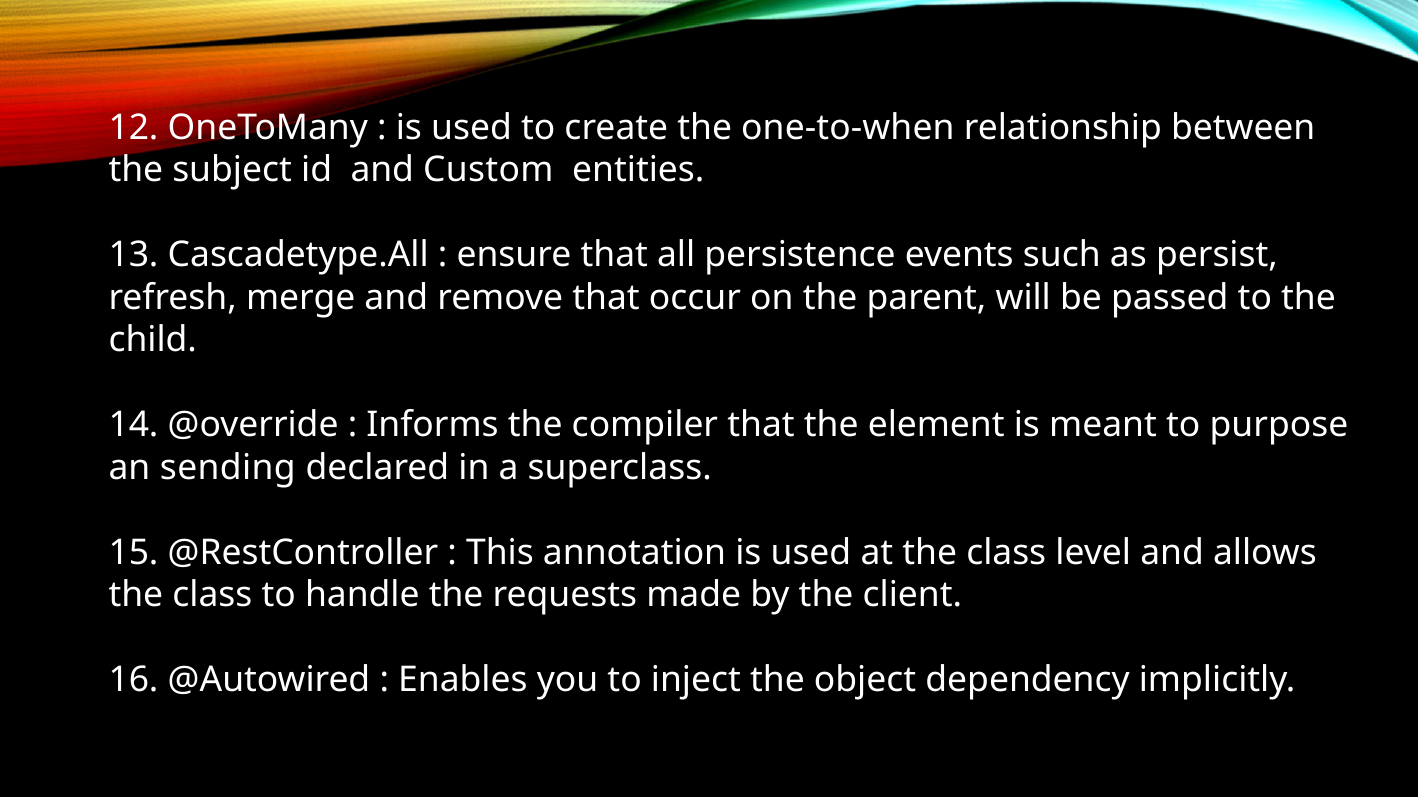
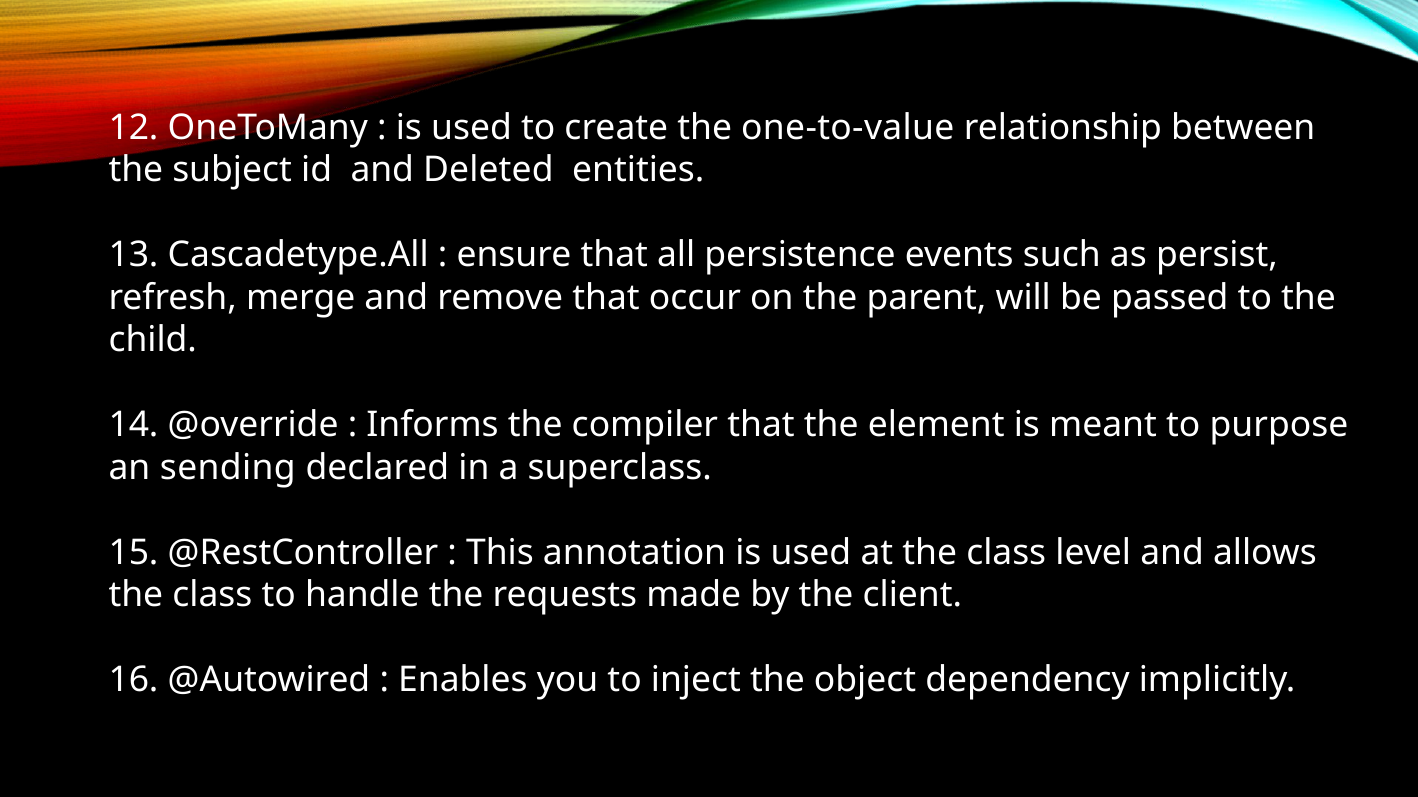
one-to-when: one-to-when -> one-to-value
Custom: Custom -> Deleted
